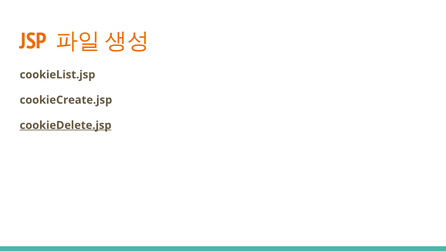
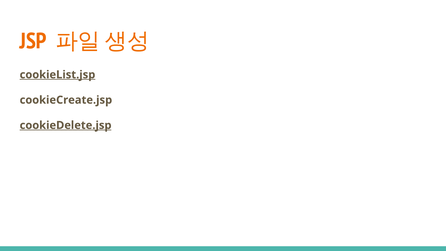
cookieList.jsp underline: none -> present
